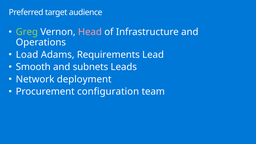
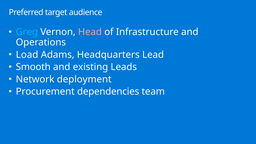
Greg colour: light green -> light blue
Requirements: Requirements -> Headquarters
subnets: subnets -> existing
configuration: configuration -> dependencies
